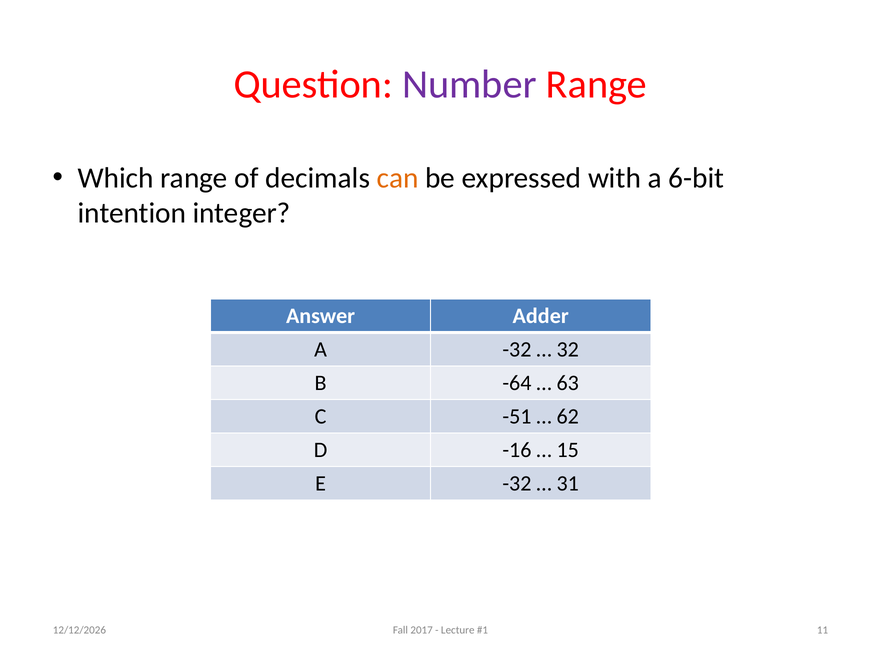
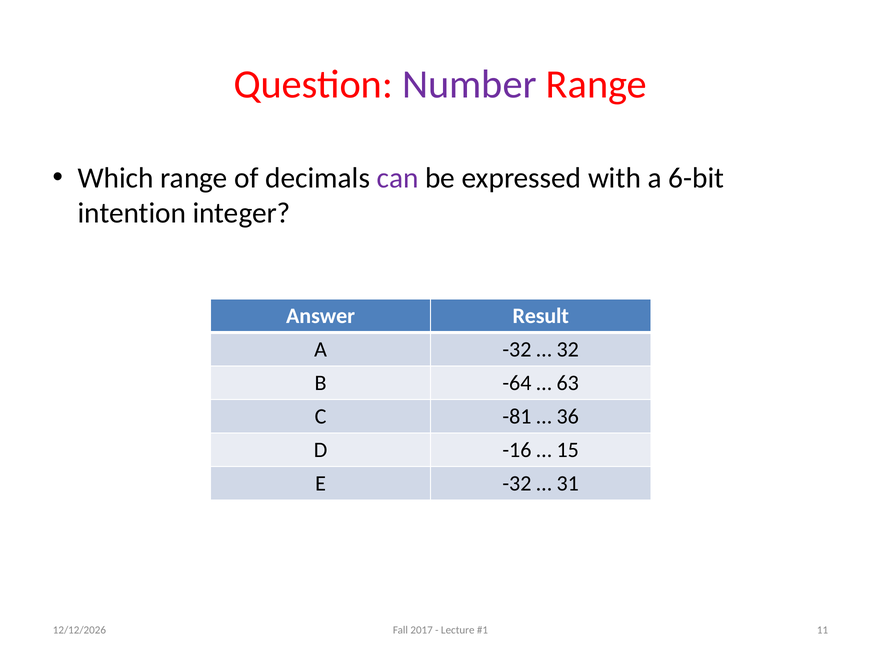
can colour: orange -> purple
Adder: Adder -> Result
-51: -51 -> -81
62: 62 -> 36
